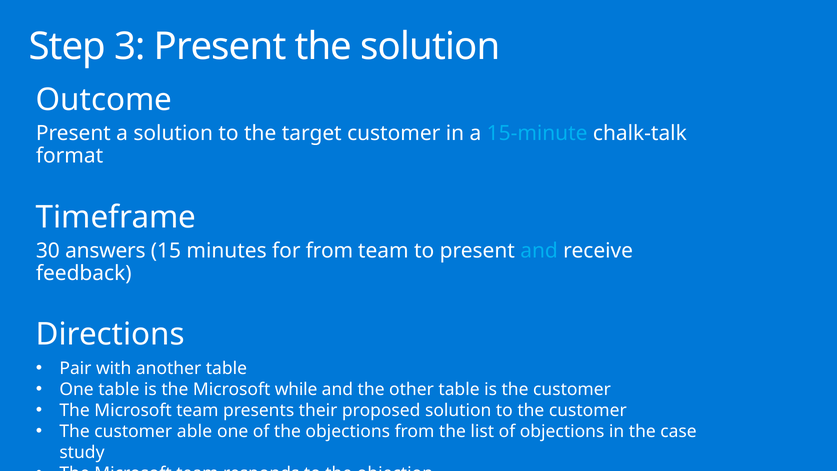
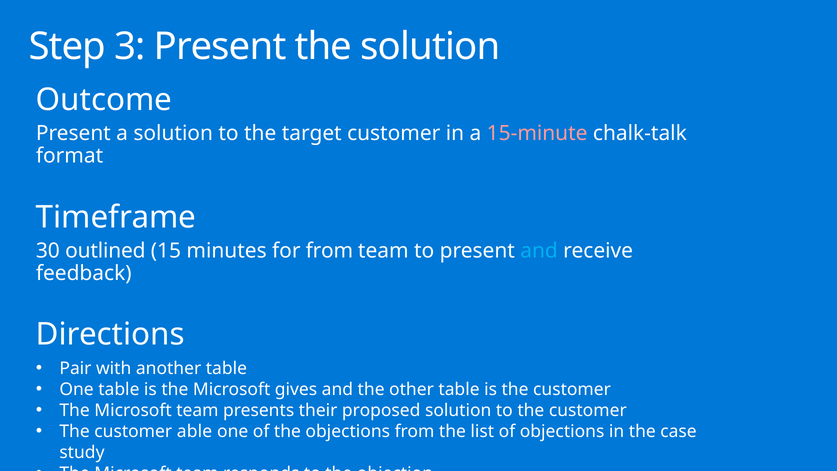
15-minute colour: light blue -> pink
answers: answers -> outlined
Microsoft while: while -> gives
